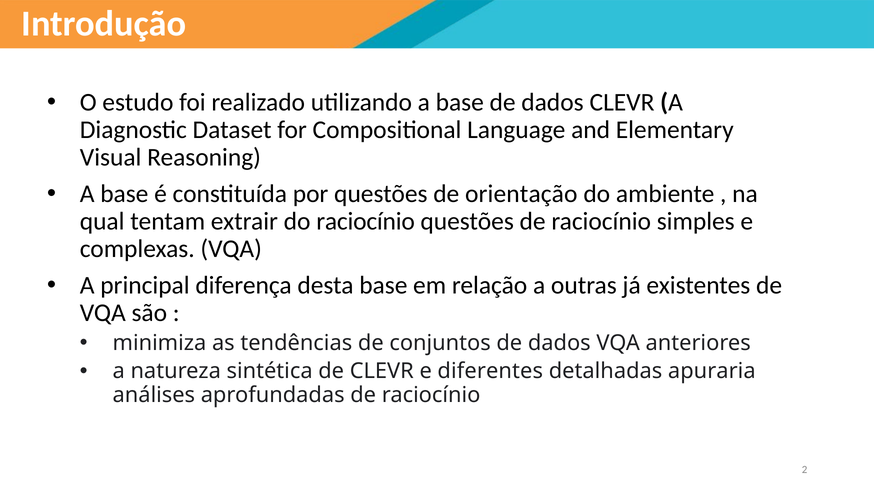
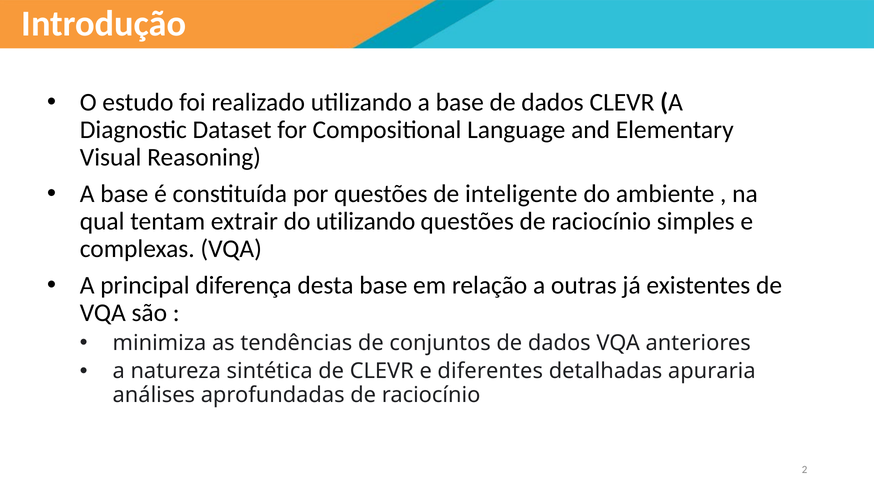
orientação: orientação -> inteligente
do raciocínio: raciocínio -> utilizando
